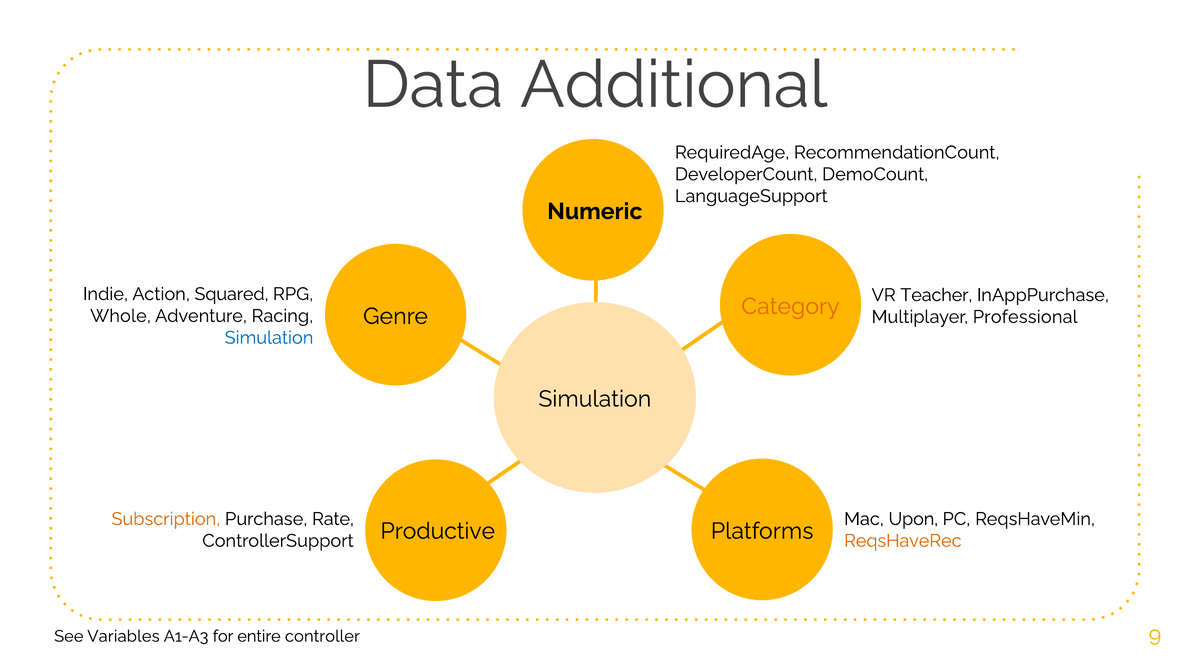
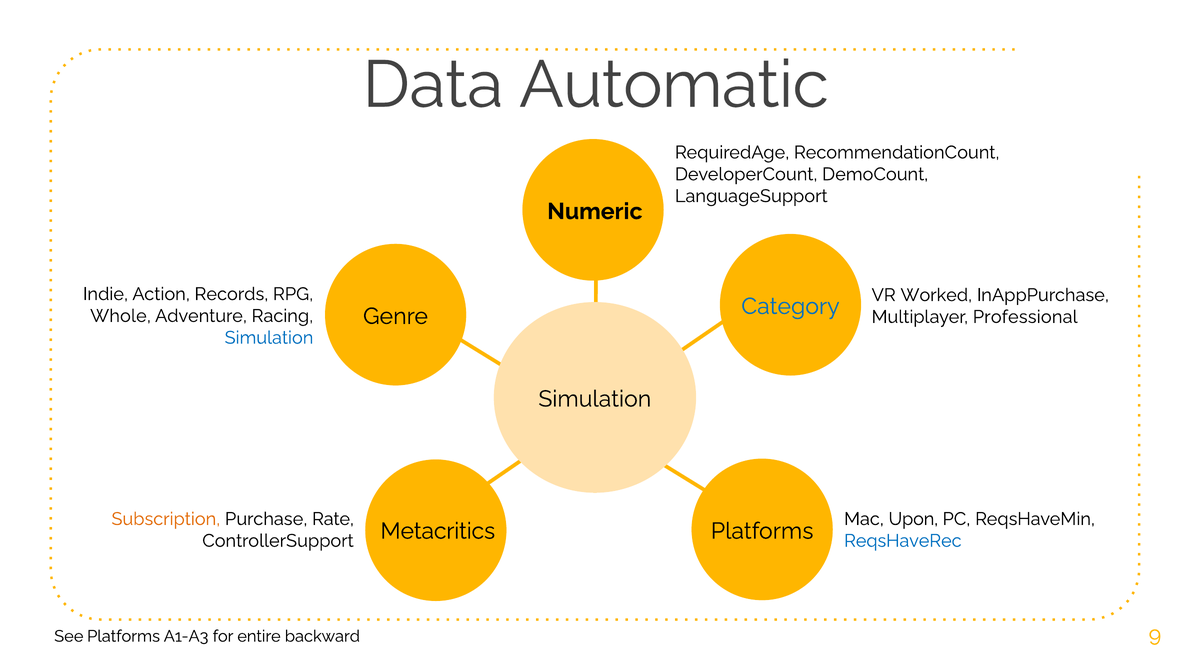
Additional: Additional -> Automatic
Squared: Squared -> Records
Teacher: Teacher -> Worked
Category colour: orange -> blue
Productive: Productive -> Metacritics
ReqsHaveRec colour: orange -> blue
See Variables: Variables -> Platforms
controller: controller -> backward
